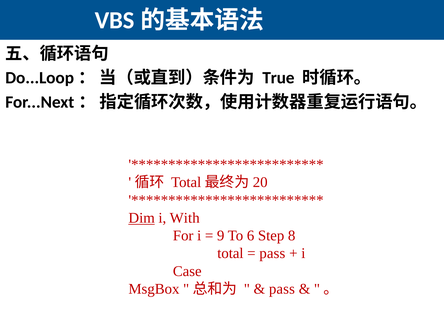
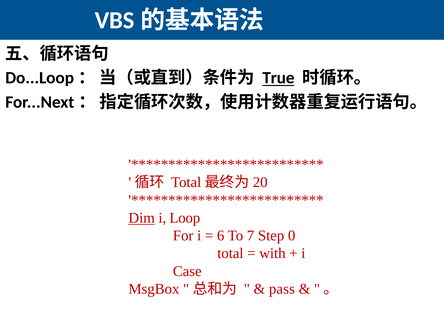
True underline: none -> present
With: With -> Loop
9: 9 -> 6
6: 6 -> 7
8: 8 -> 0
pass at (272, 253): pass -> with
